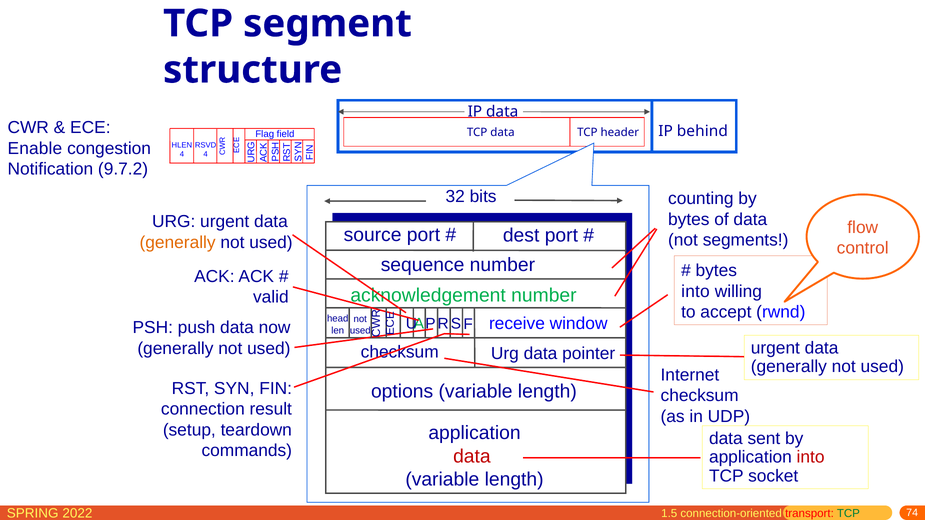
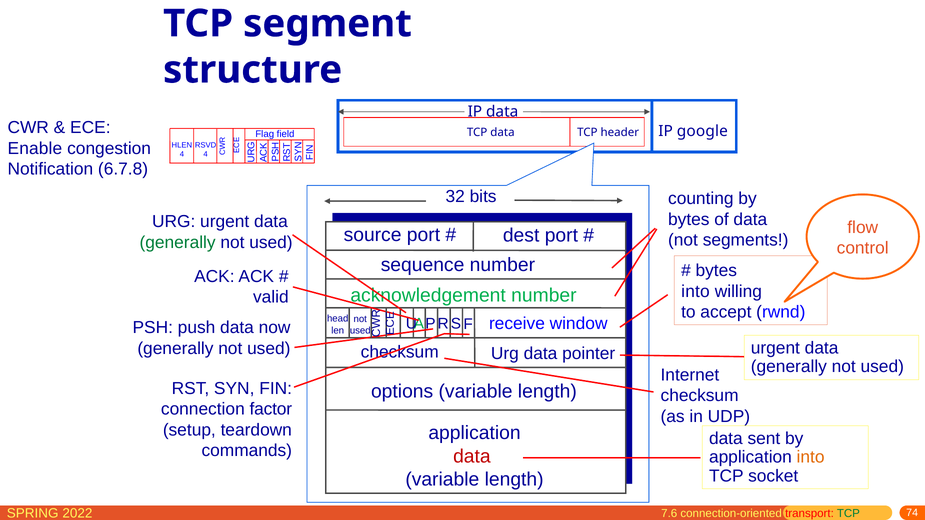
behind: behind -> google
9.7.2: 9.7.2 -> 6.7.8
generally at (178, 242) colour: orange -> green
result: result -> factor
into at (811, 457) colour: red -> orange
1.5: 1.5 -> 7.6
